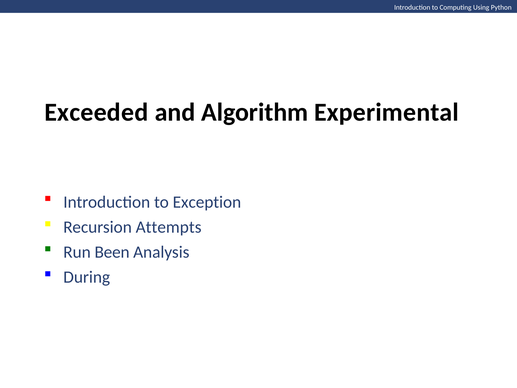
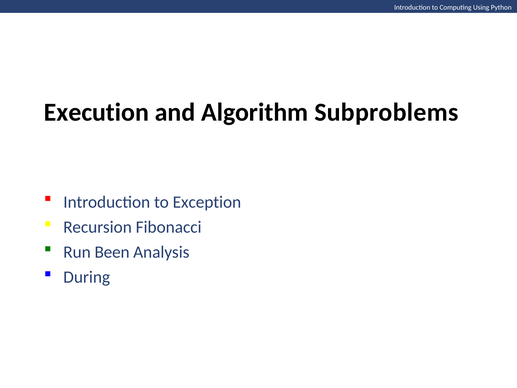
Exceeded: Exceeded -> Execution
Experimental: Experimental -> Subproblems
Attempts: Attempts -> Fibonacci
